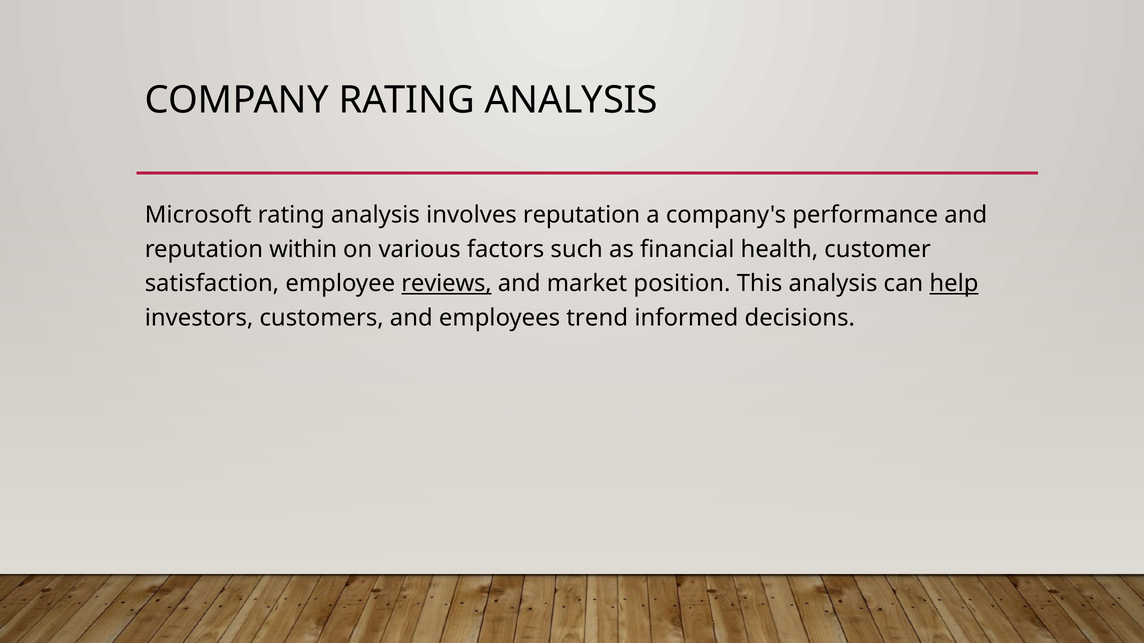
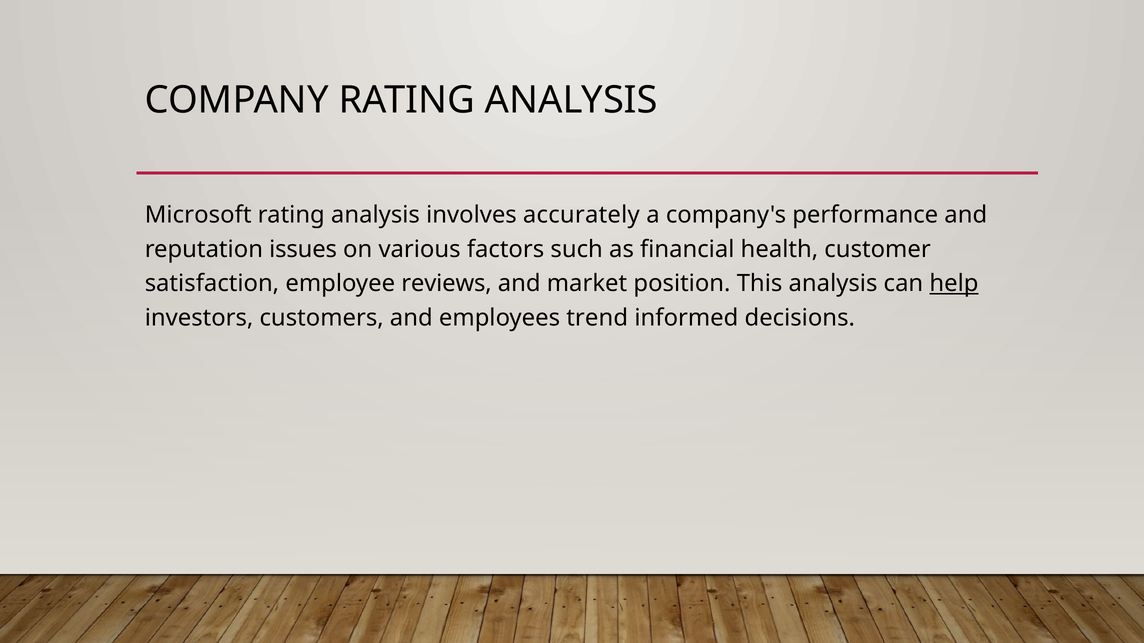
involves reputation: reputation -> accurately
within: within -> issues
reviews underline: present -> none
